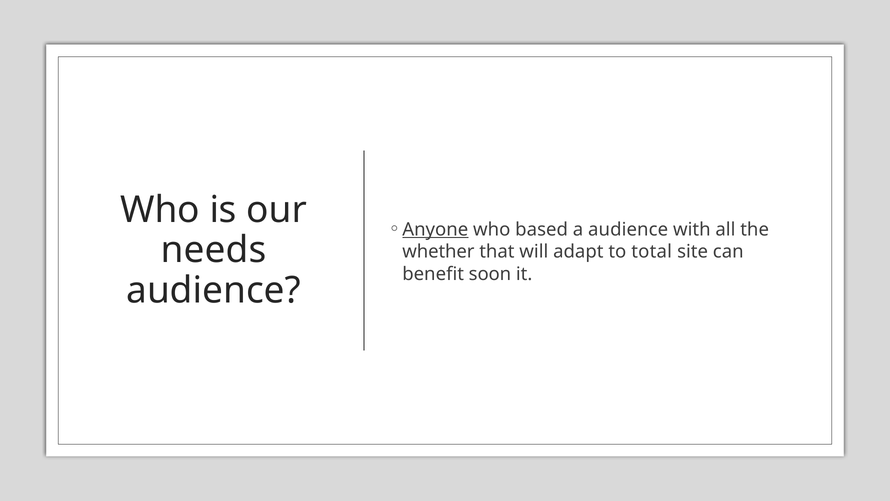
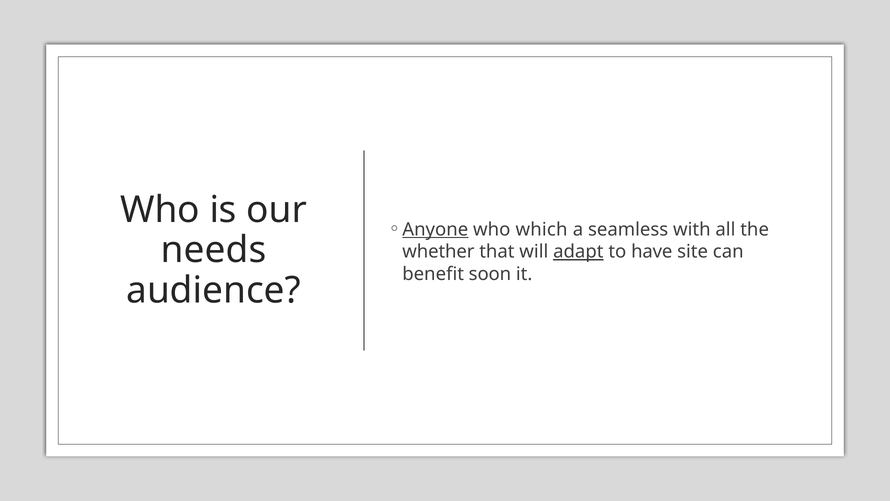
based: based -> which
a audience: audience -> seamless
adapt underline: none -> present
total: total -> have
